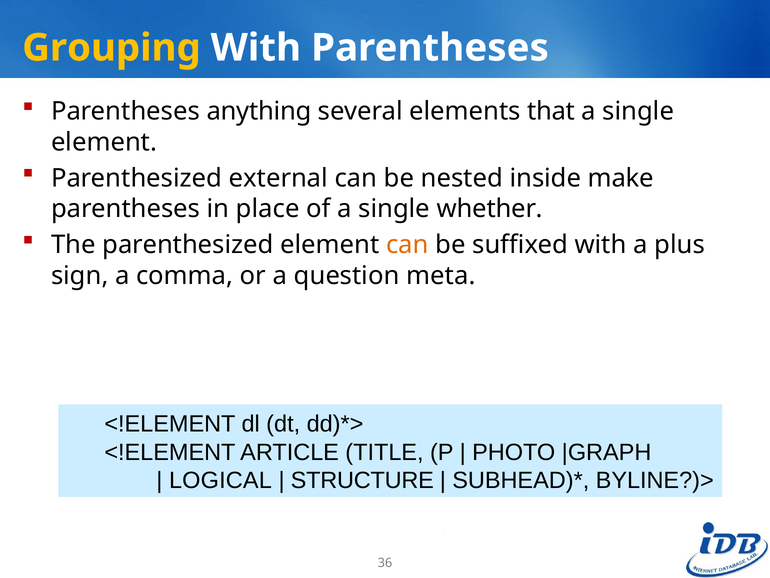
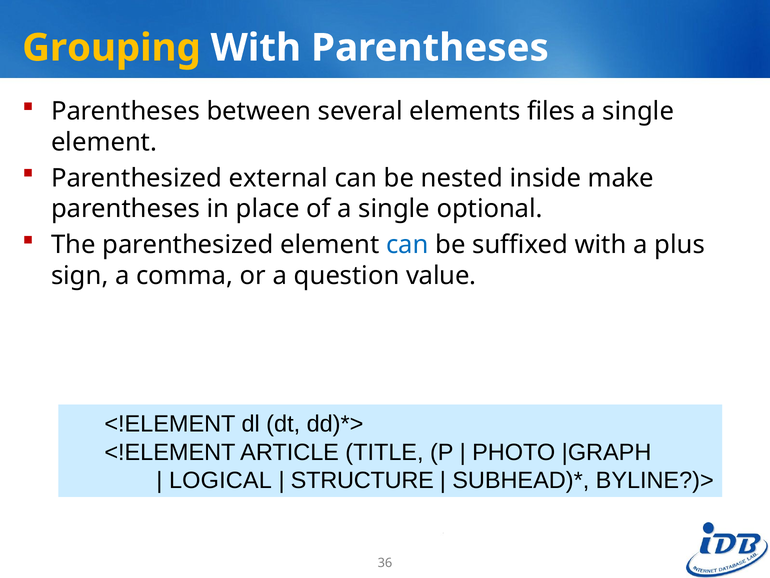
anything: anything -> between
that: that -> files
whether: whether -> optional
can at (407, 245) colour: orange -> blue
meta: meta -> value
